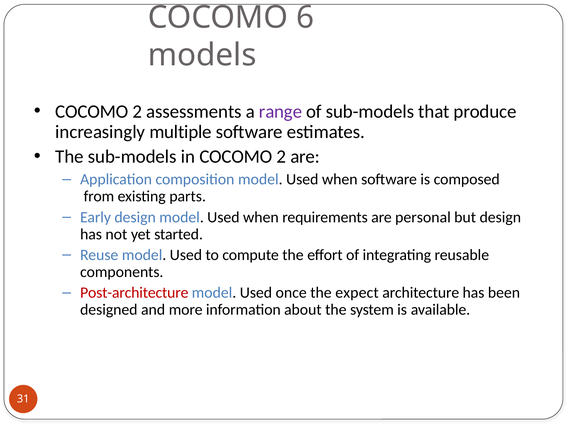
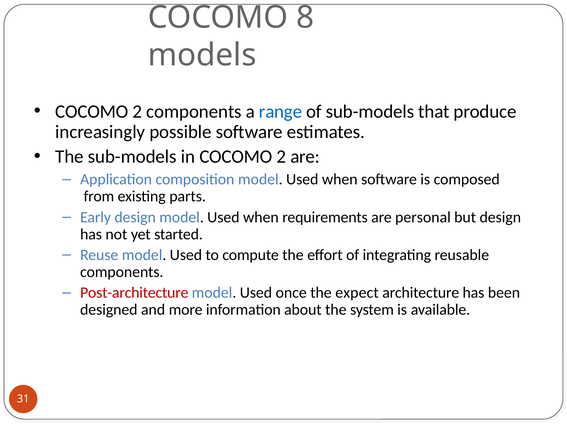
6: 6 -> 8
2 assessments: assessments -> components
range colour: purple -> blue
multiple: multiple -> possible
